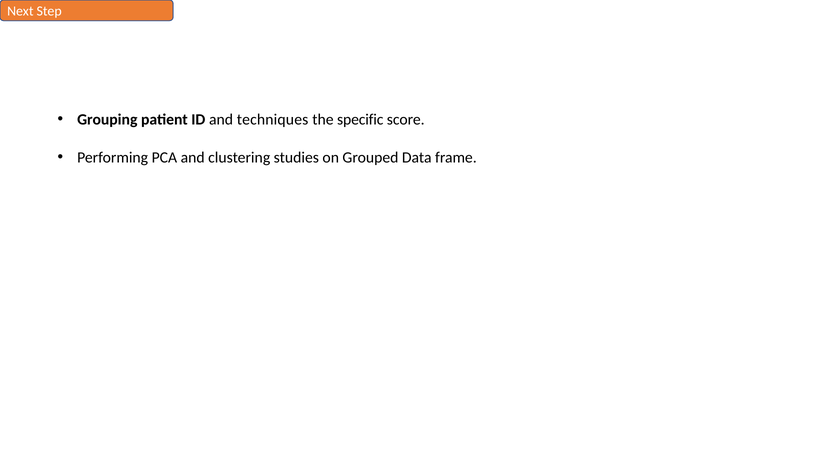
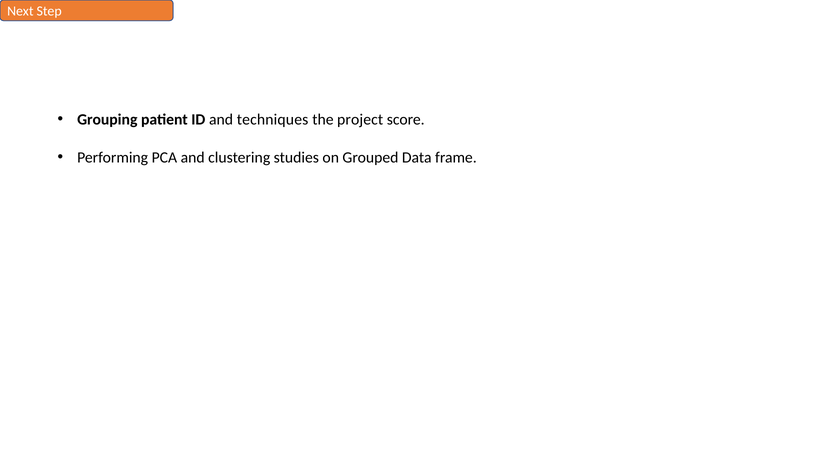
specific: specific -> project
